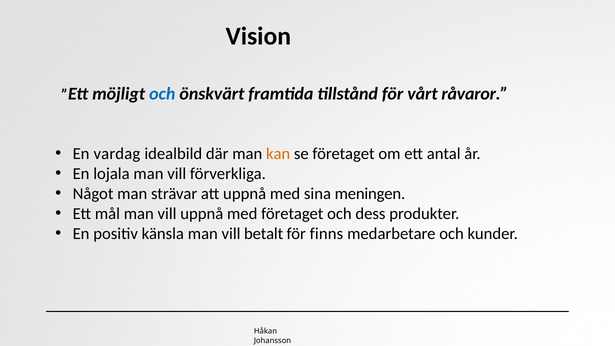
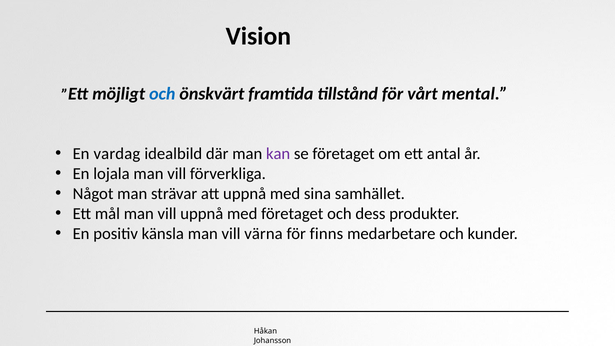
råvaror: råvaror -> mental
kan colour: orange -> purple
meningen: meningen -> samhället
betalt: betalt -> värna
